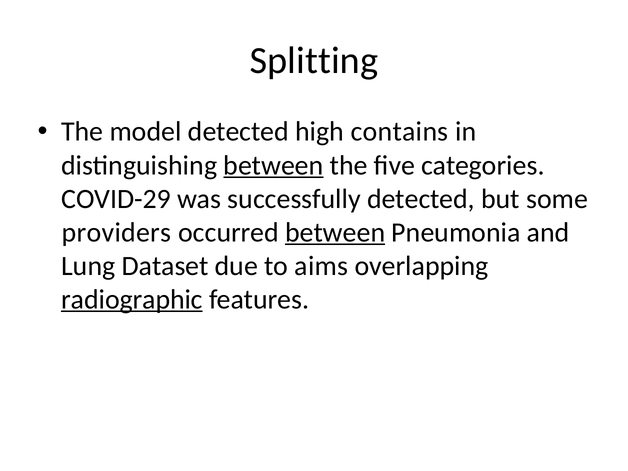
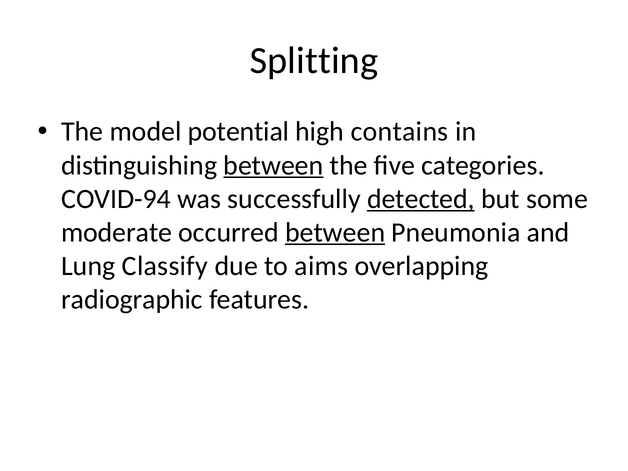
model detected: detected -> potential
COVID-29: COVID-29 -> COVID-94
detected at (421, 199) underline: none -> present
providers: providers -> moderate
Dataset: Dataset -> Classify
radiographic underline: present -> none
